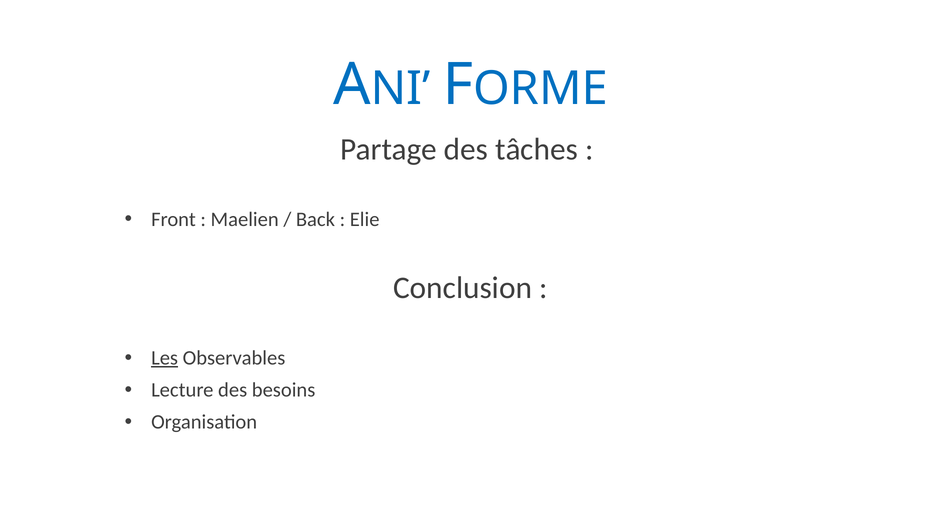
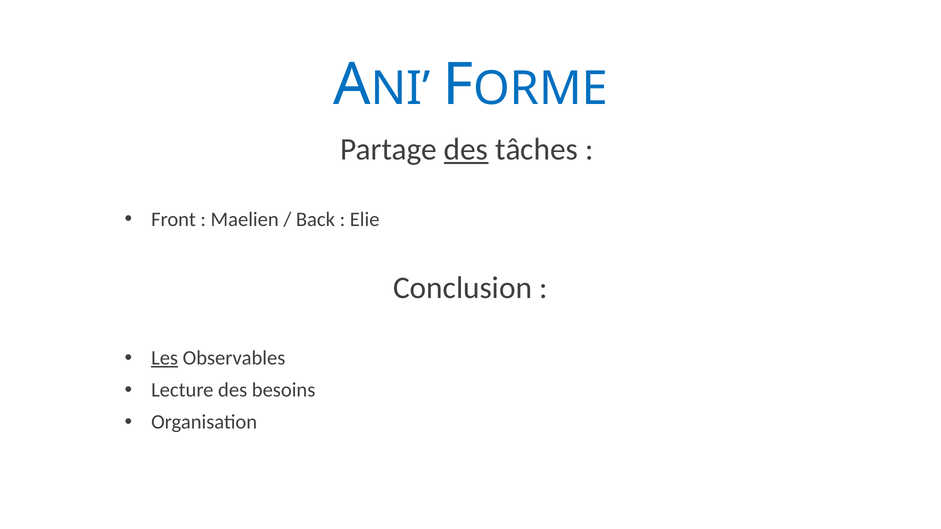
des at (466, 149) underline: none -> present
